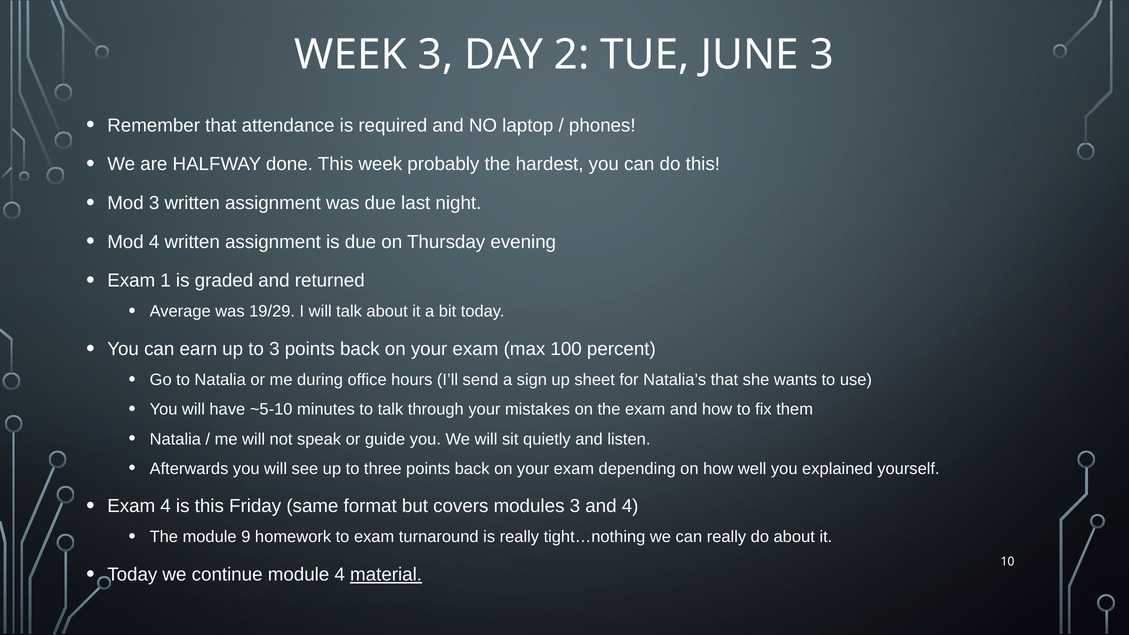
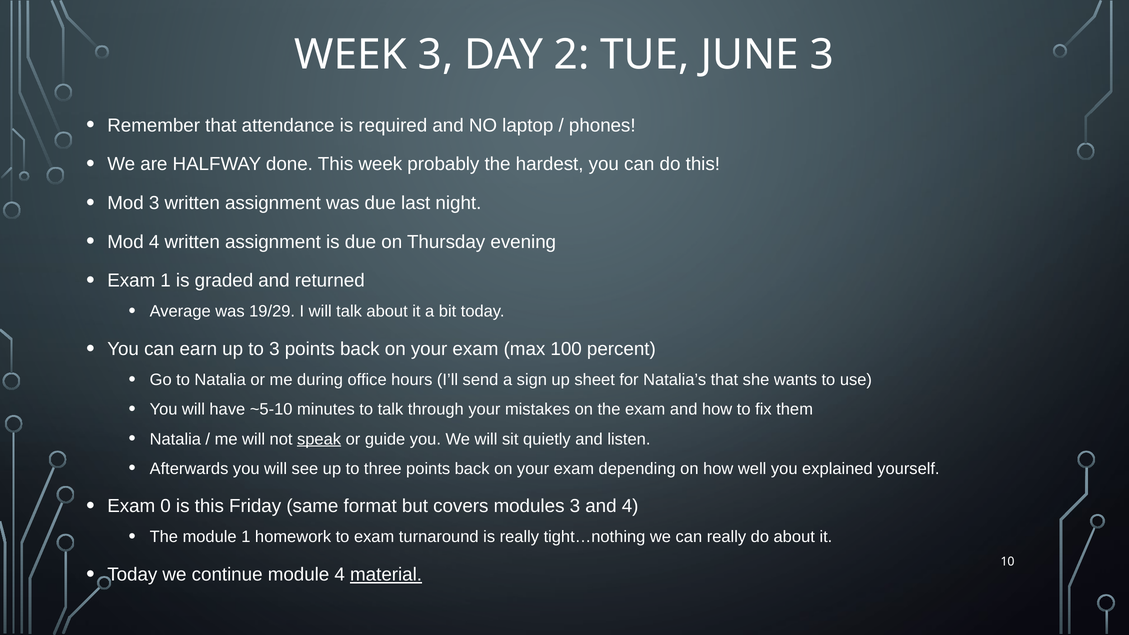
speak underline: none -> present
Exam 4: 4 -> 0
module 9: 9 -> 1
